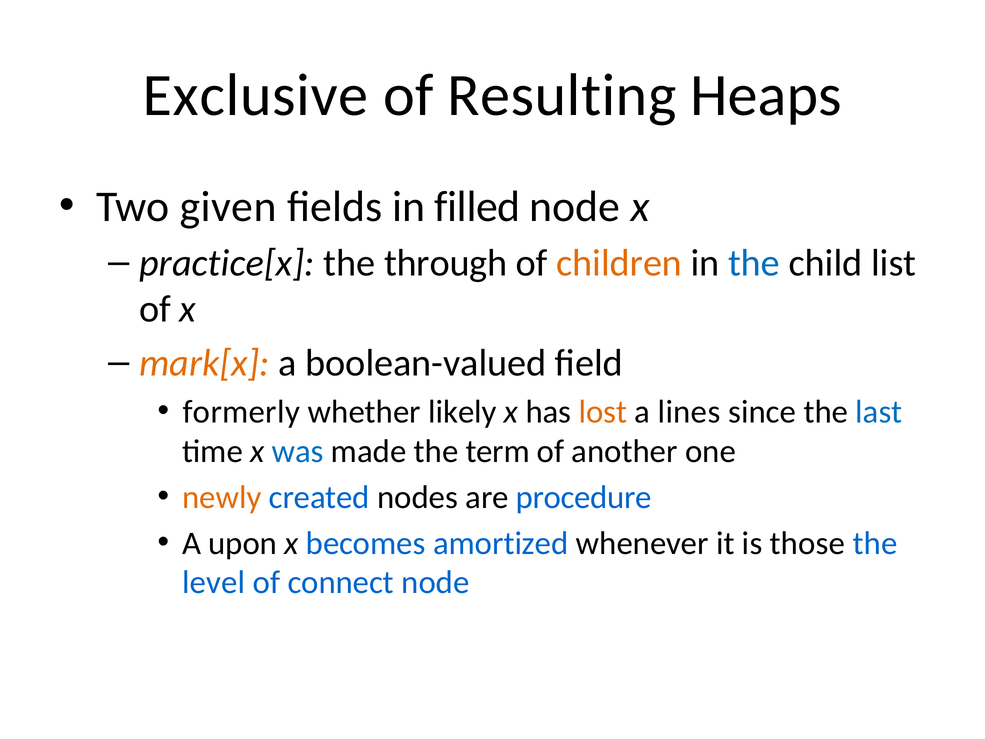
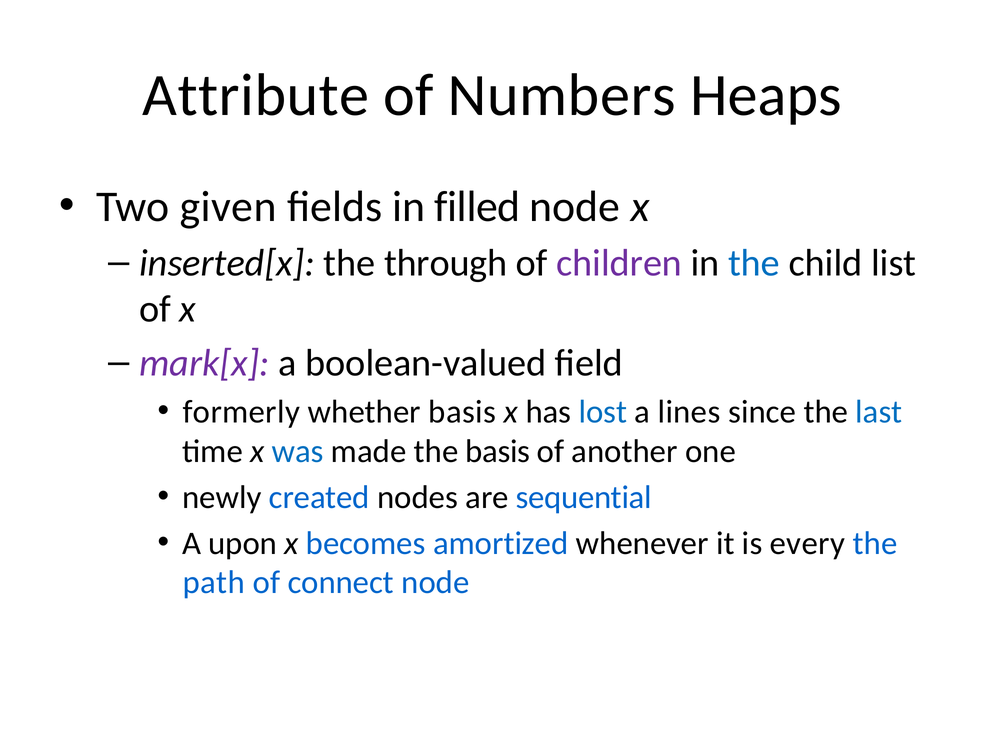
Exclusive: Exclusive -> Attribute
Resulting: Resulting -> Numbers
practice[x: practice[x -> inserted[x
children colour: orange -> purple
mark[x colour: orange -> purple
whether likely: likely -> basis
lost colour: orange -> blue
the term: term -> basis
newly colour: orange -> black
procedure: procedure -> sequential
those: those -> every
level: level -> path
